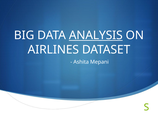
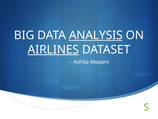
AIRLINES underline: none -> present
